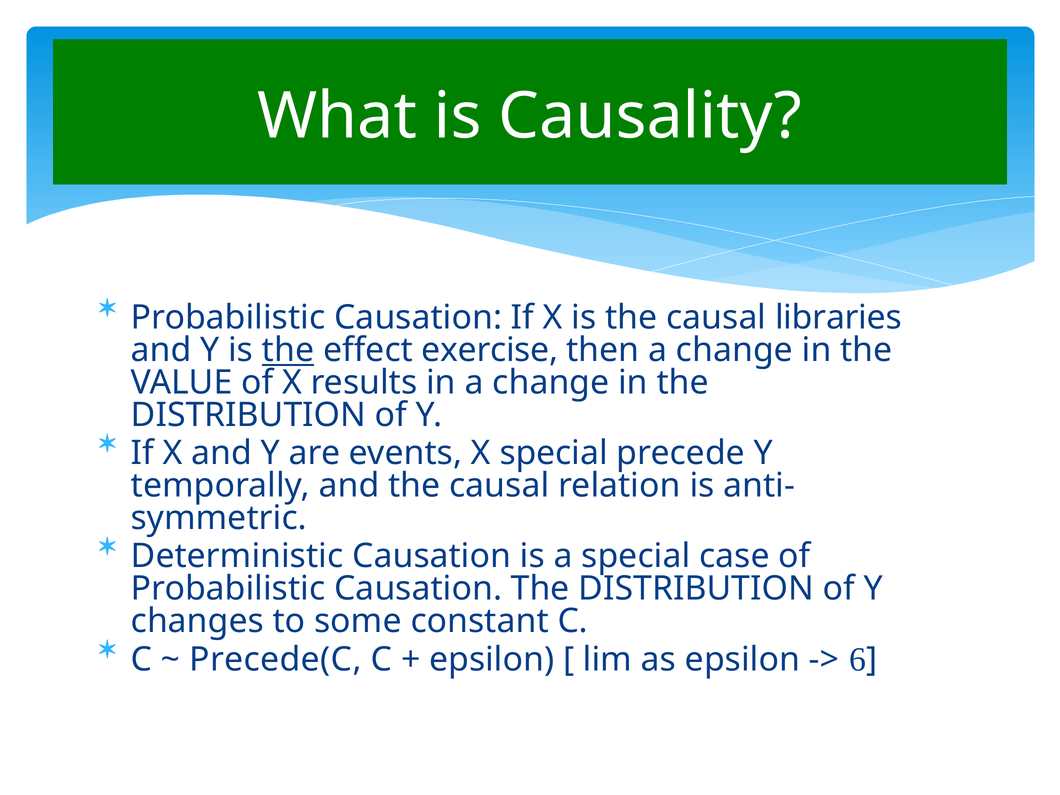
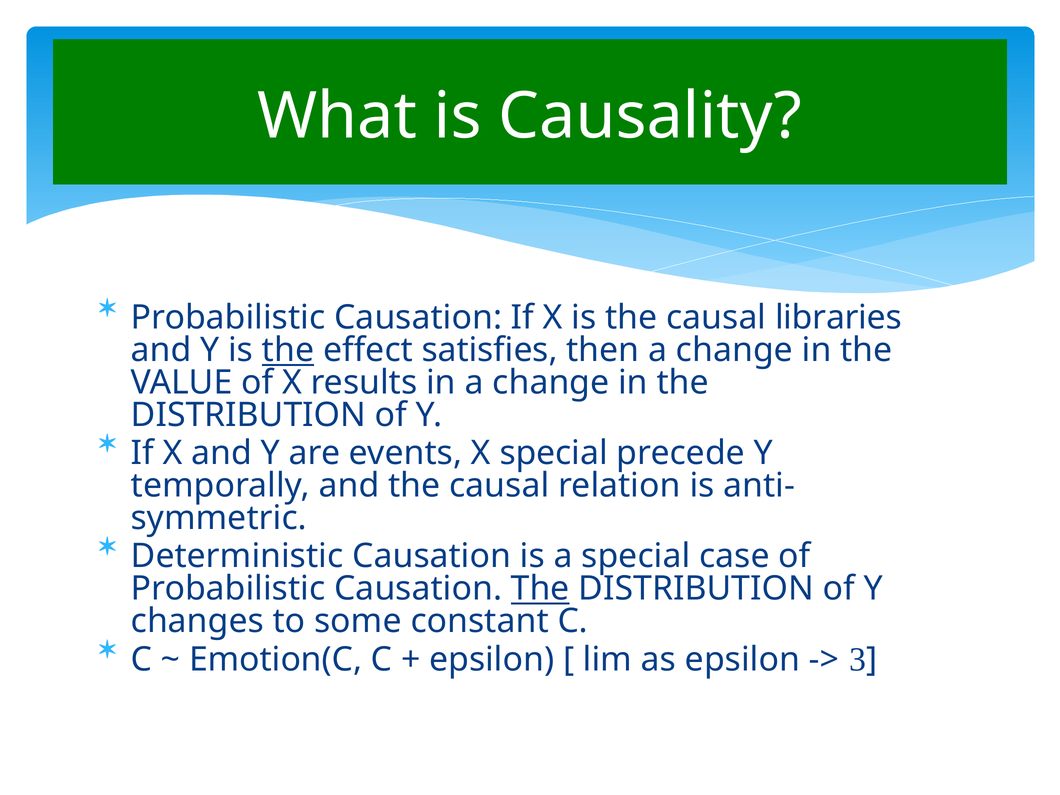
exercise: exercise -> satisfies
The at (540, 589) underline: none -> present
Precede(C: Precede(C -> Emotion(C
6: 6 -> 3
